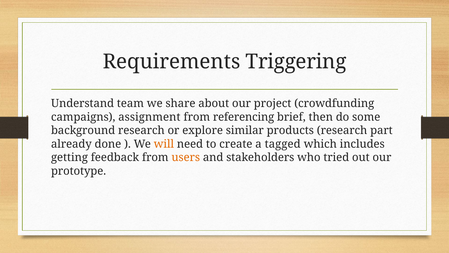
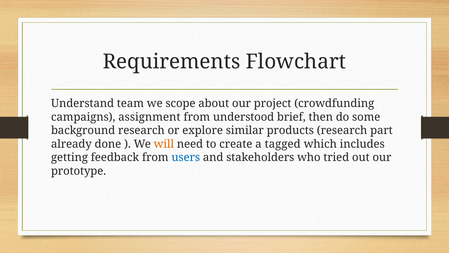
Triggering: Triggering -> Flowchart
share: share -> scope
referencing: referencing -> understood
users colour: orange -> blue
